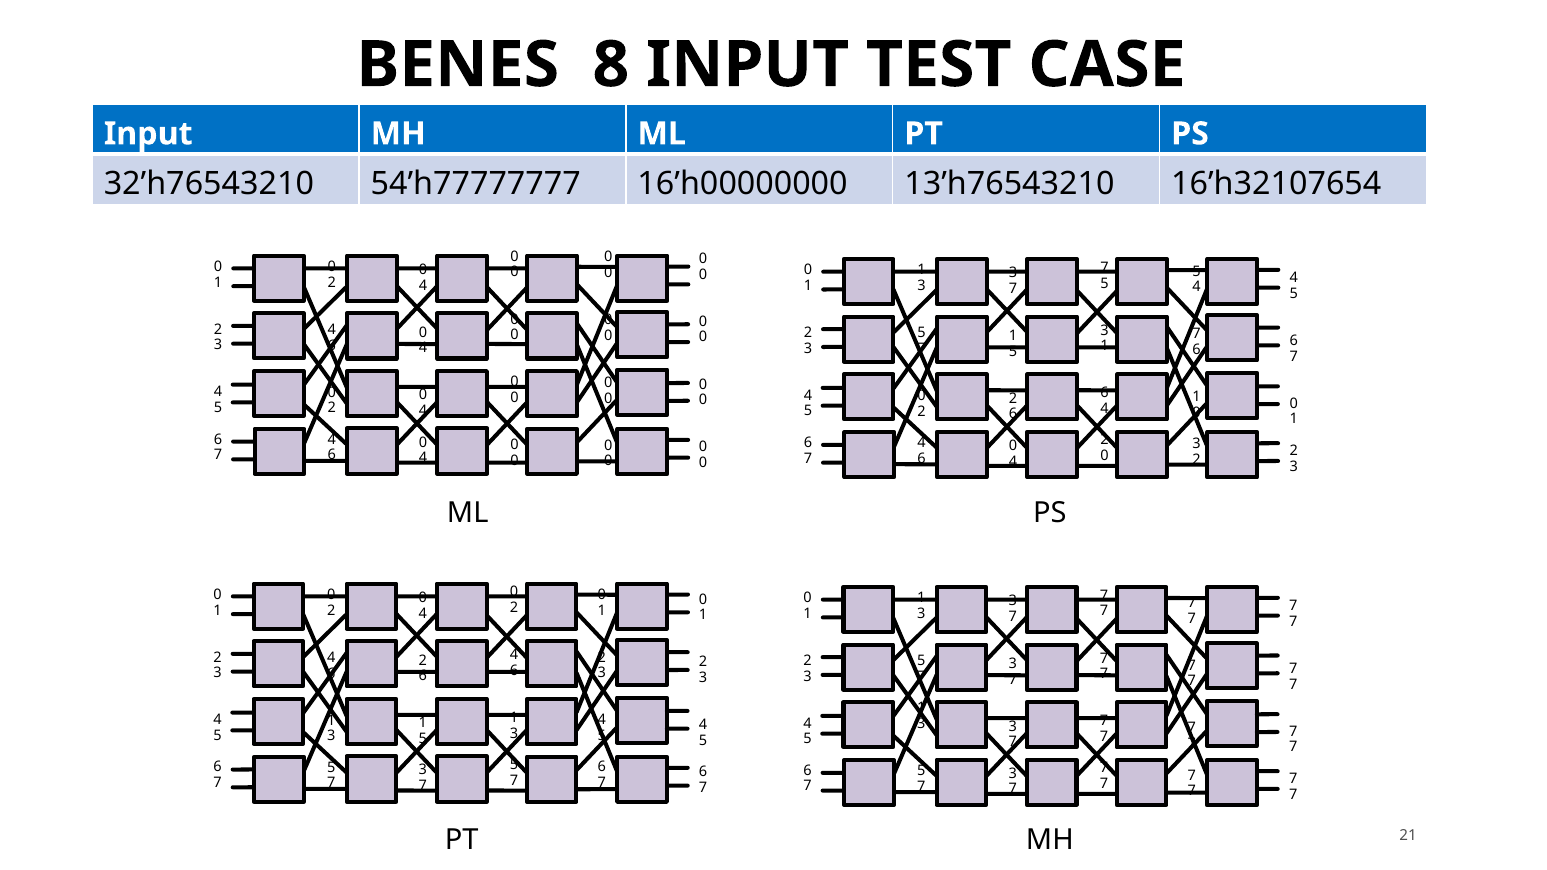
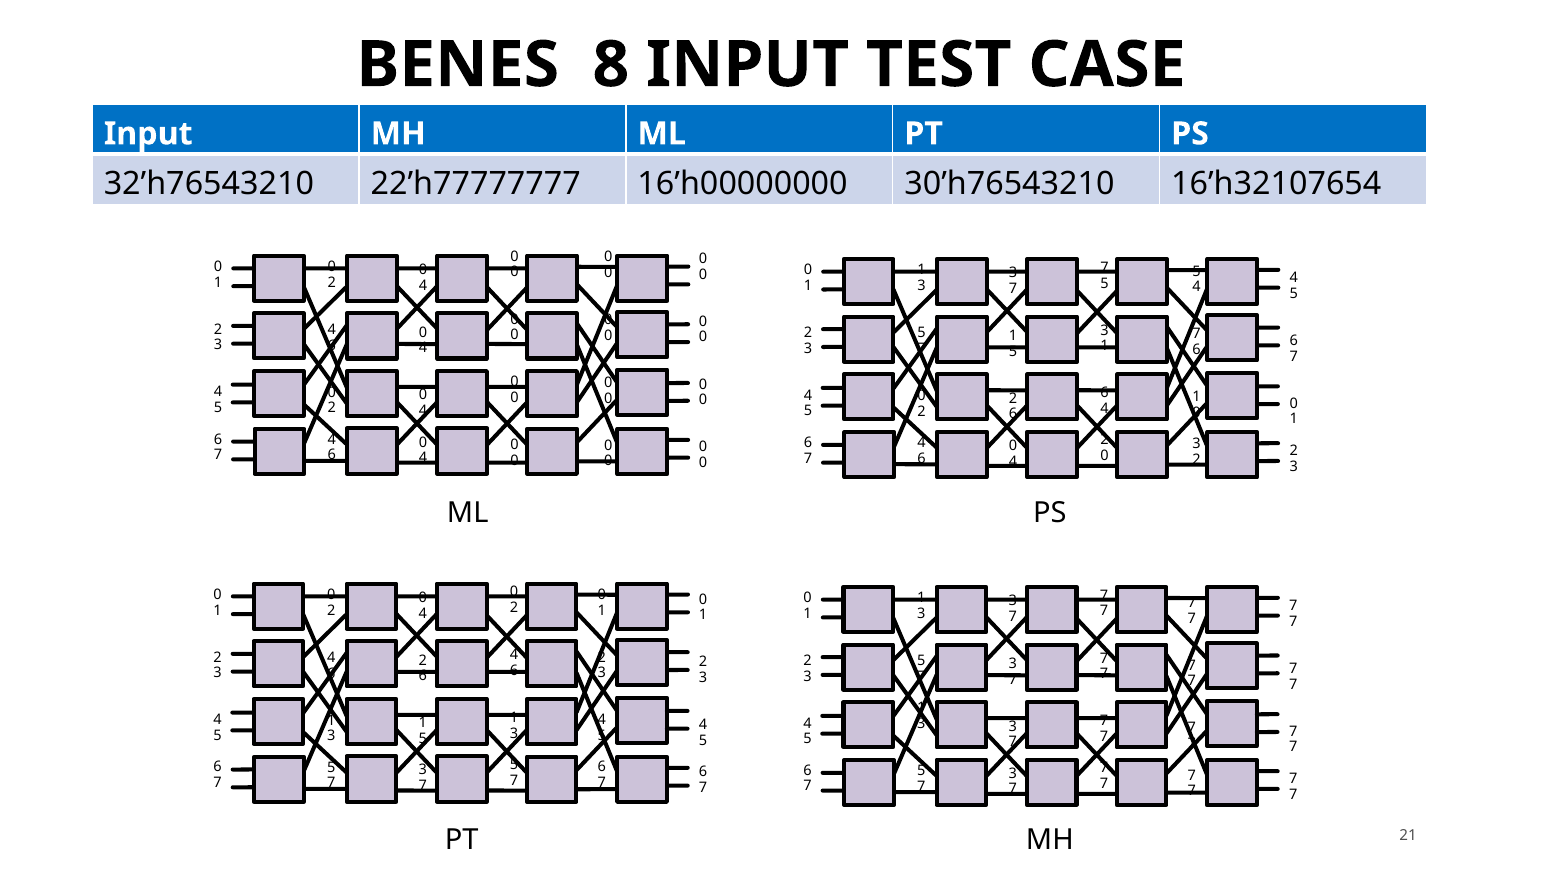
54’h77777777: 54’h77777777 -> 22’h77777777
13’h76543210: 13’h76543210 -> 30’h76543210
